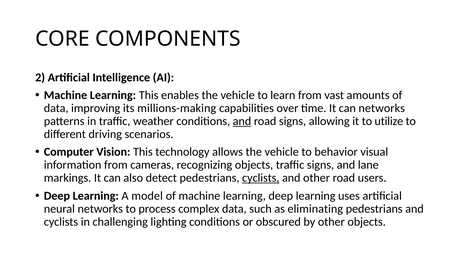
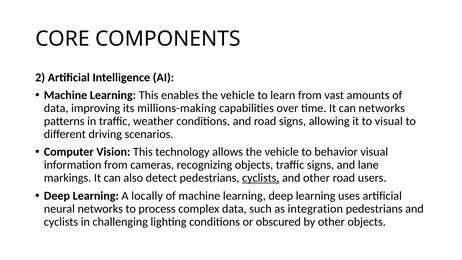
and at (242, 121) underline: present -> none
to utilize: utilize -> visual
model: model -> locally
eliminating: eliminating -> integration
